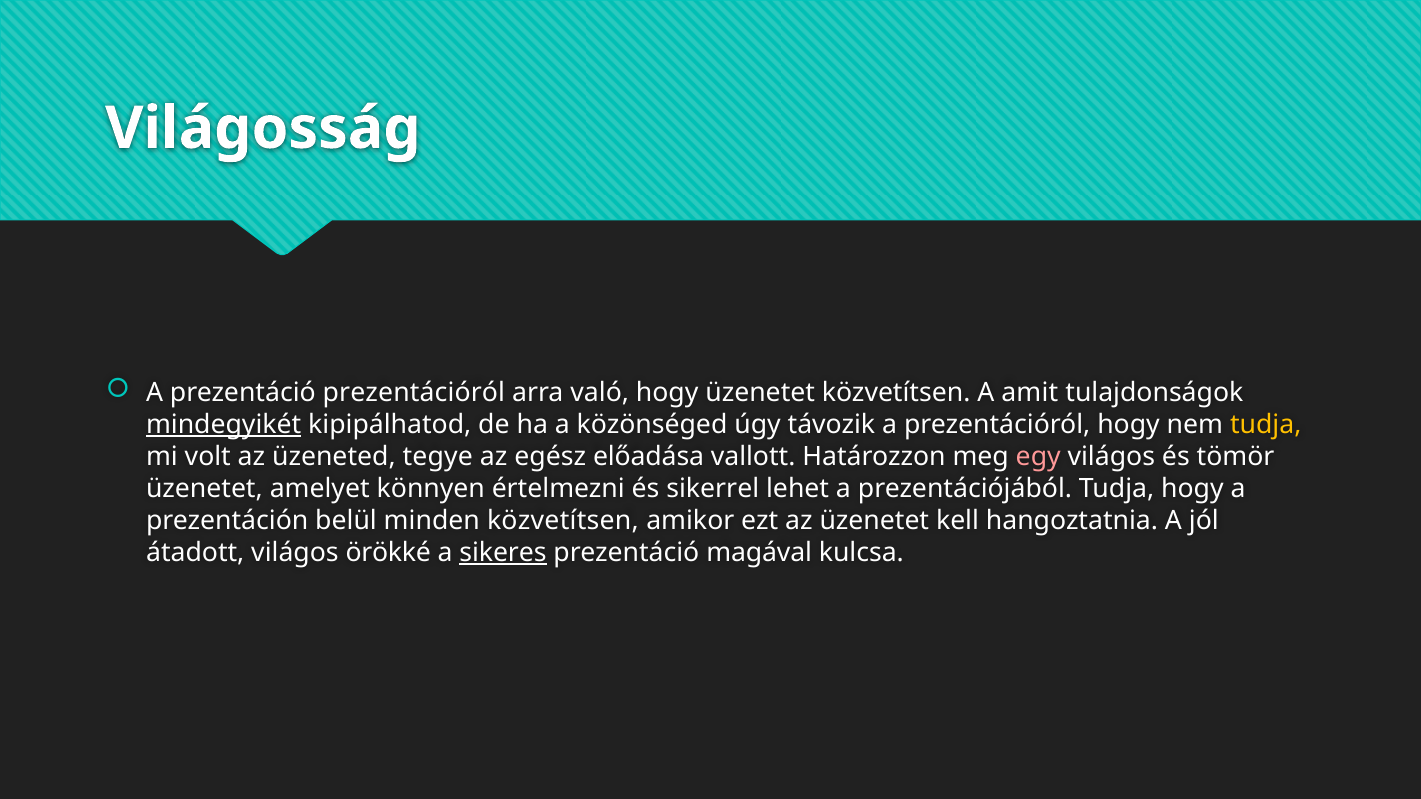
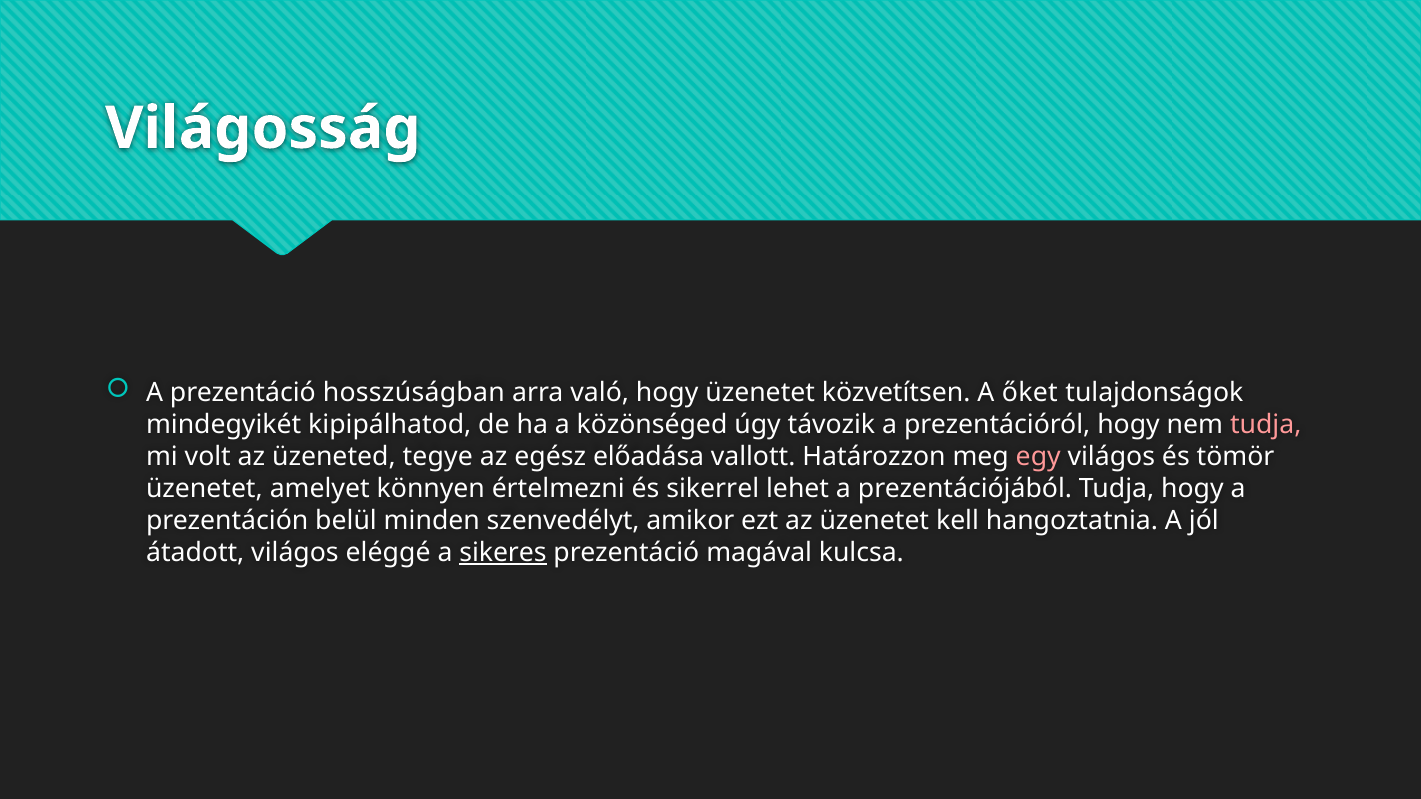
prezentáció prezentációról: prezentációról -> hosszúságban
amit: amit -> őket
mindegyikét underline: present -> none
tudja at (1266, 425) colour: yellow -> pink
minden közvetítsen: közvetítsen -> szenvedélyt
örökké: örökké -> eléggé
